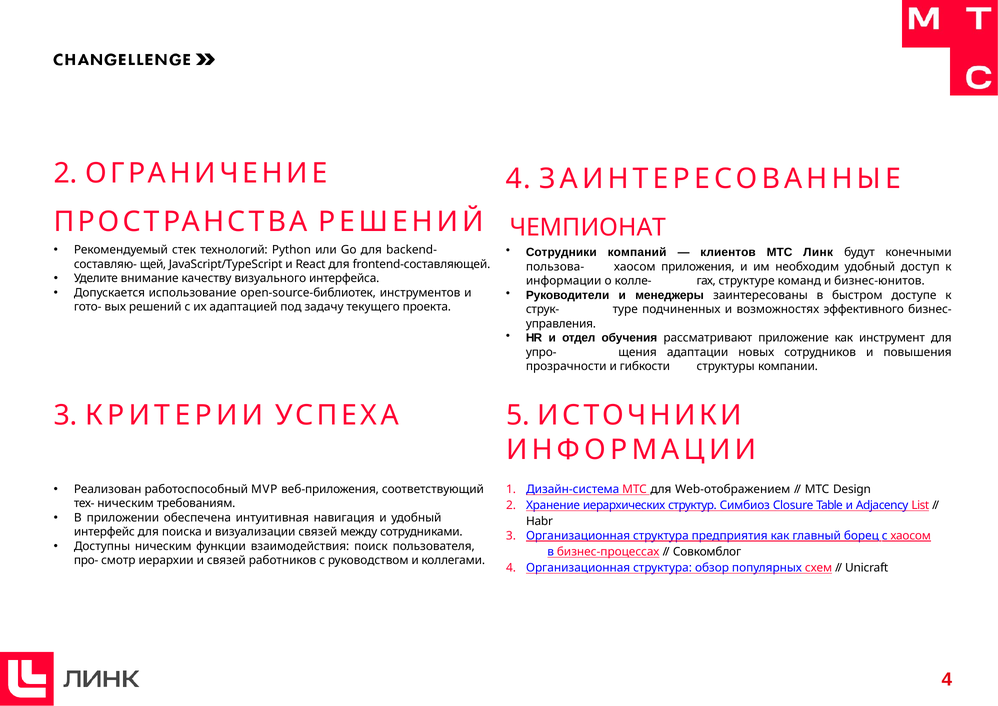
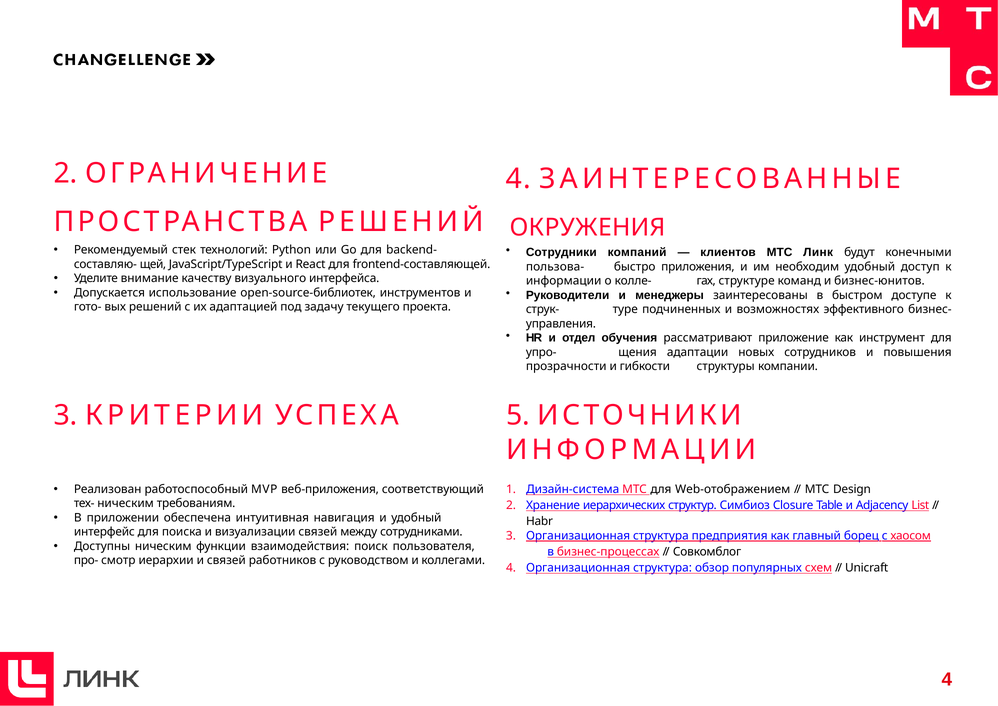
ЧЕМПИОНАТ: ЧЕМПИОНАТ -> ОКРУЖЕНИЯ
пользова- хаосом: хаосом -> быстро
